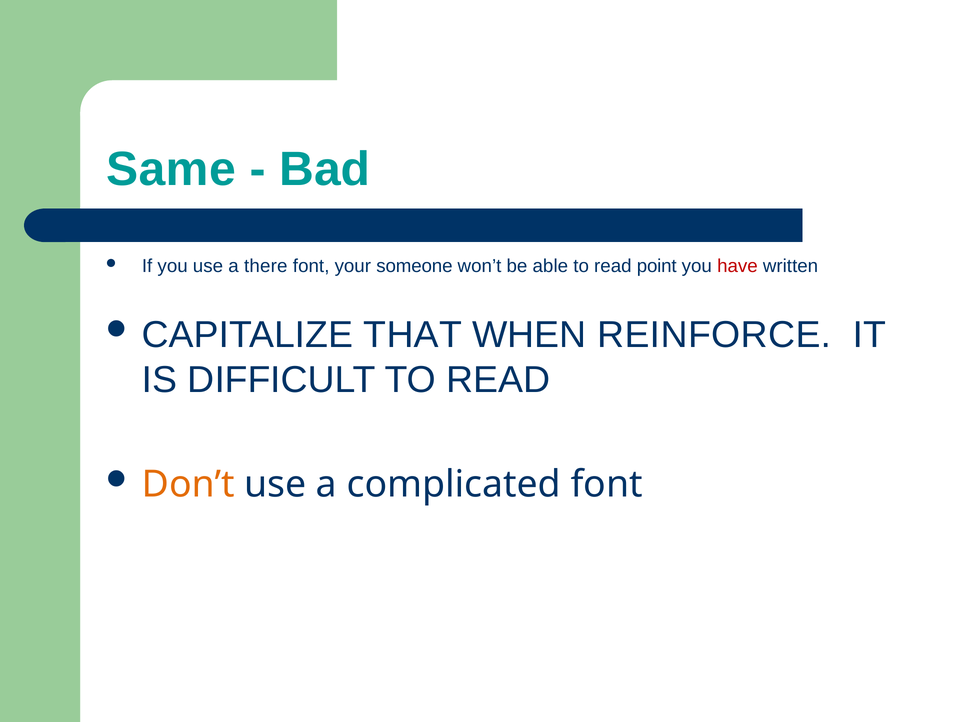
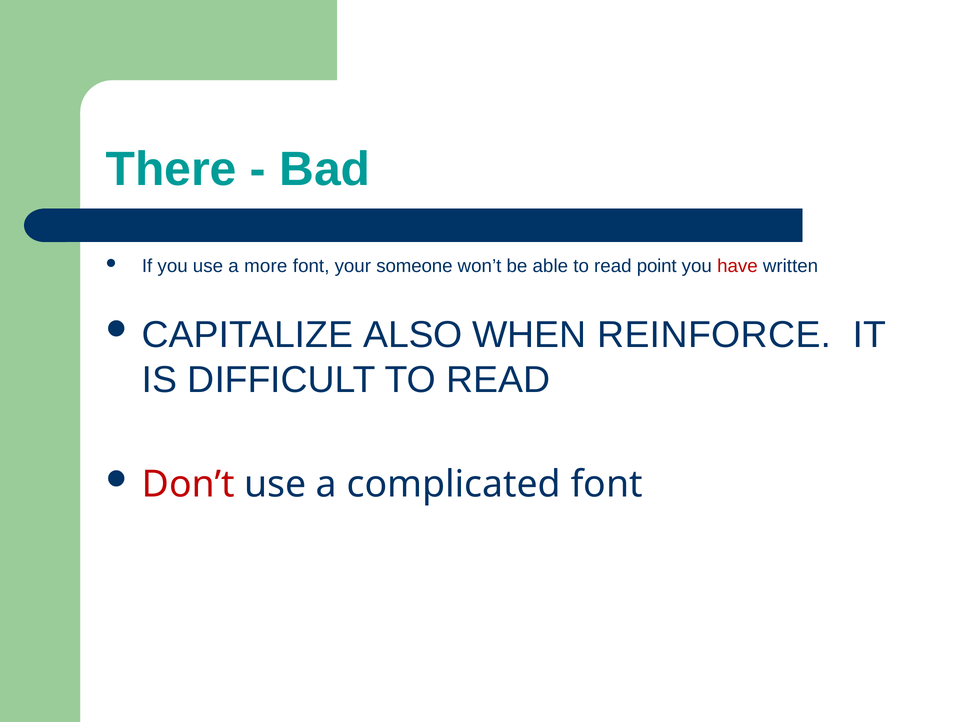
Same: Same -> There
there: there -> more
THAT: THAT -> ALSO
Don’t colour: orange -> red
